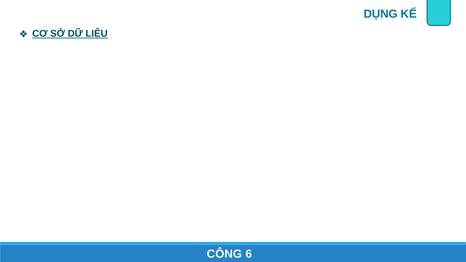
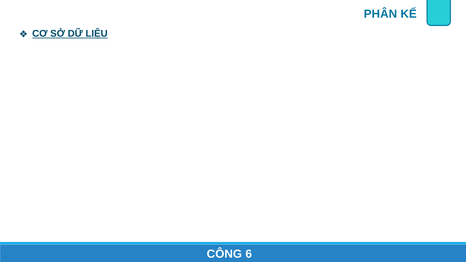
DỤNG: DỤNG -> PHÂN
